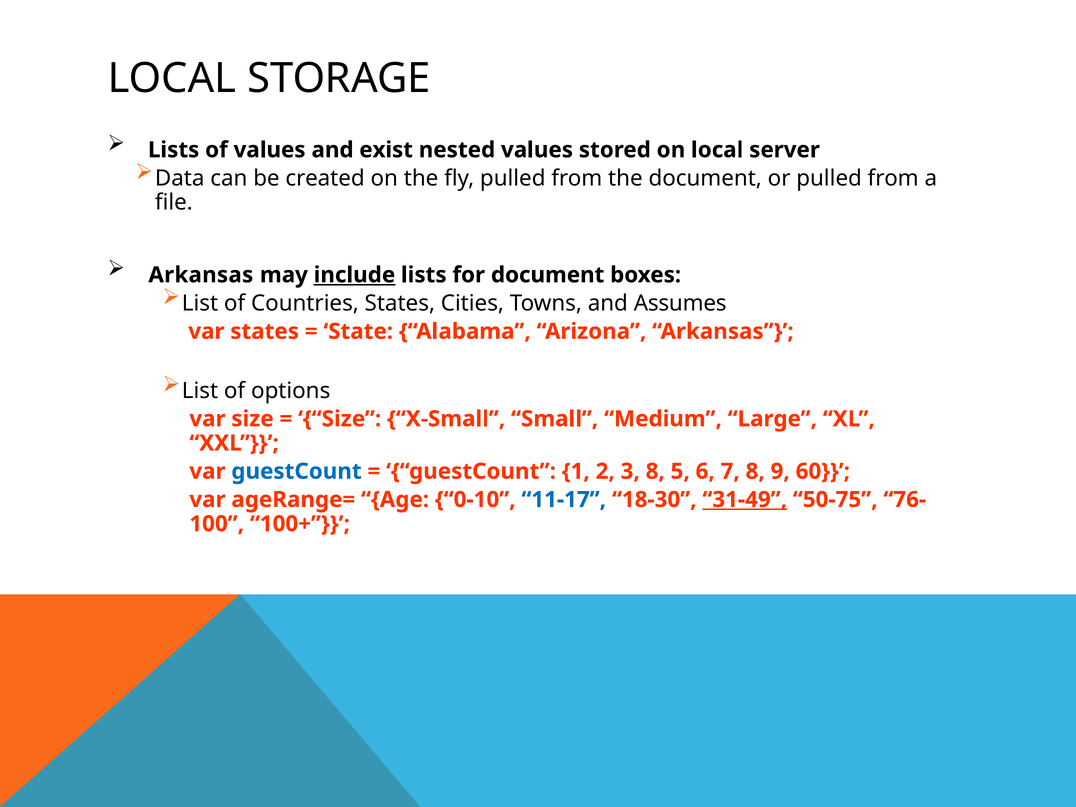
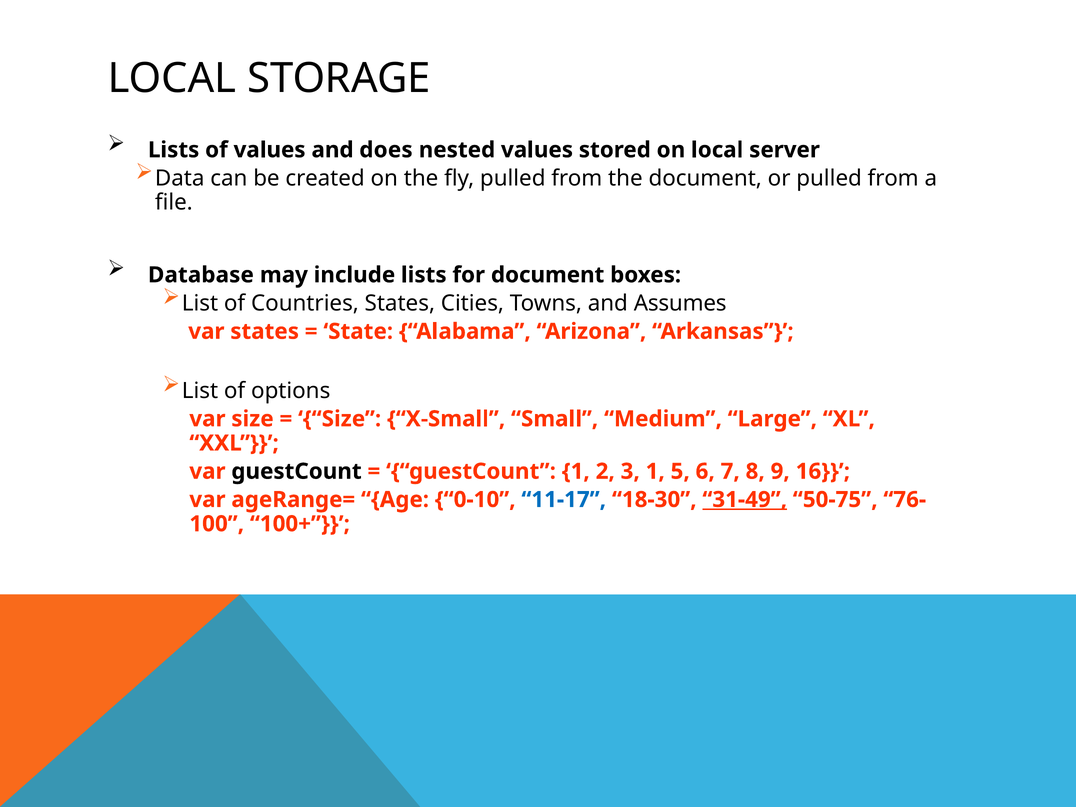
exist: exist -> does
Arkansas at (201, 275): Arkansas -> Database
include underline: present -> none
guestCount at (296, 471) colour: blue -> black
3 8: 8 -> 1
60: 60 -> 16
